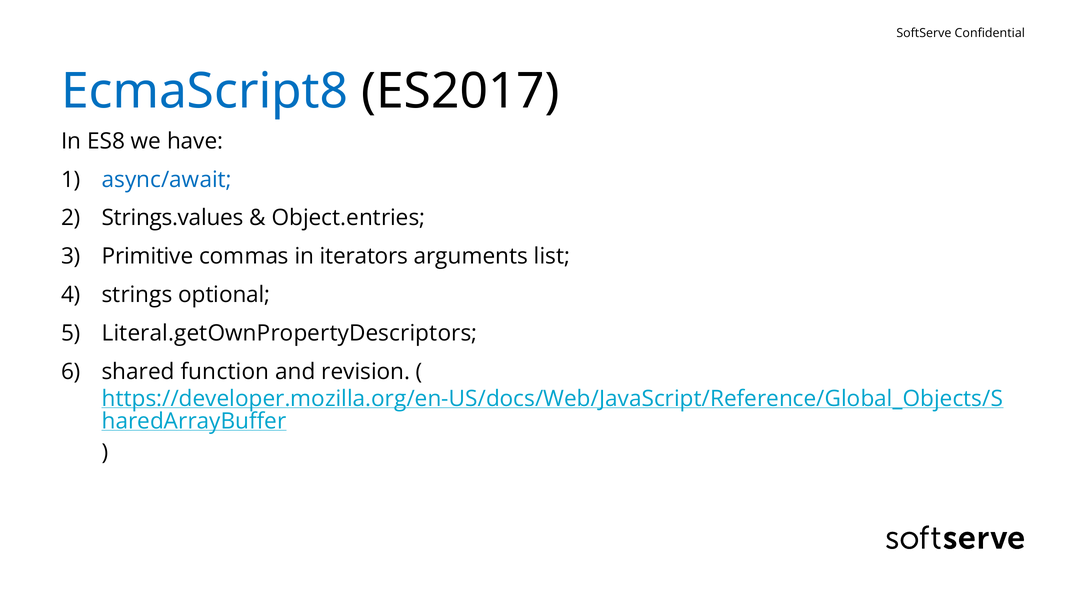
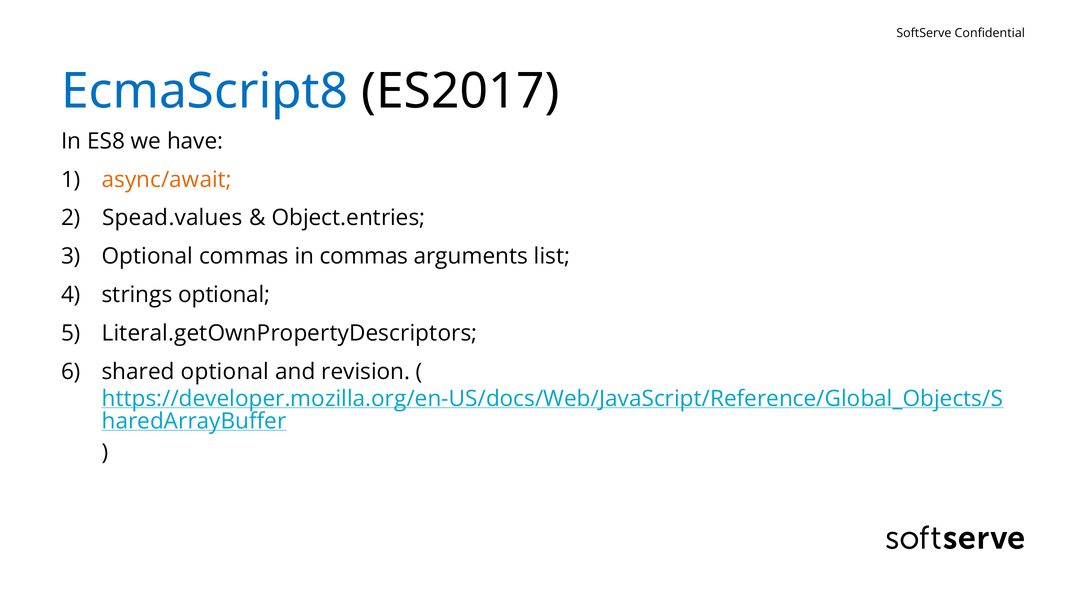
async/await colour: blue -> orange
Strings.values: Strings.values -> Spead.values
Primitive at (148, 257): Primitive -> Optional
in iterators: iterators -> commas
shared function: function -> optional
